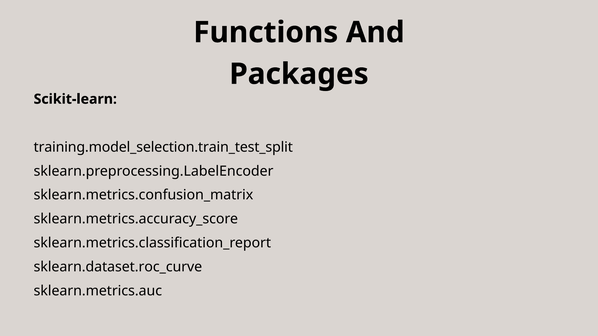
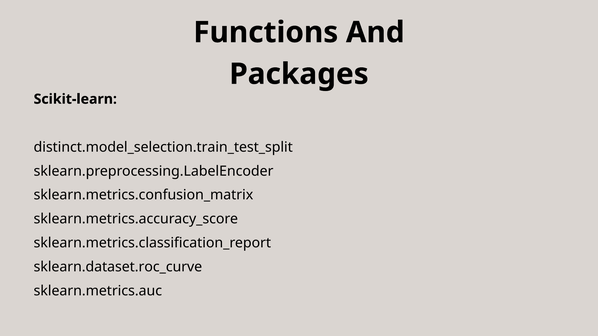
training.model_selection.train_test_split: training.model_selection.train_test_split -> distinct.model_selection.train_test_split
